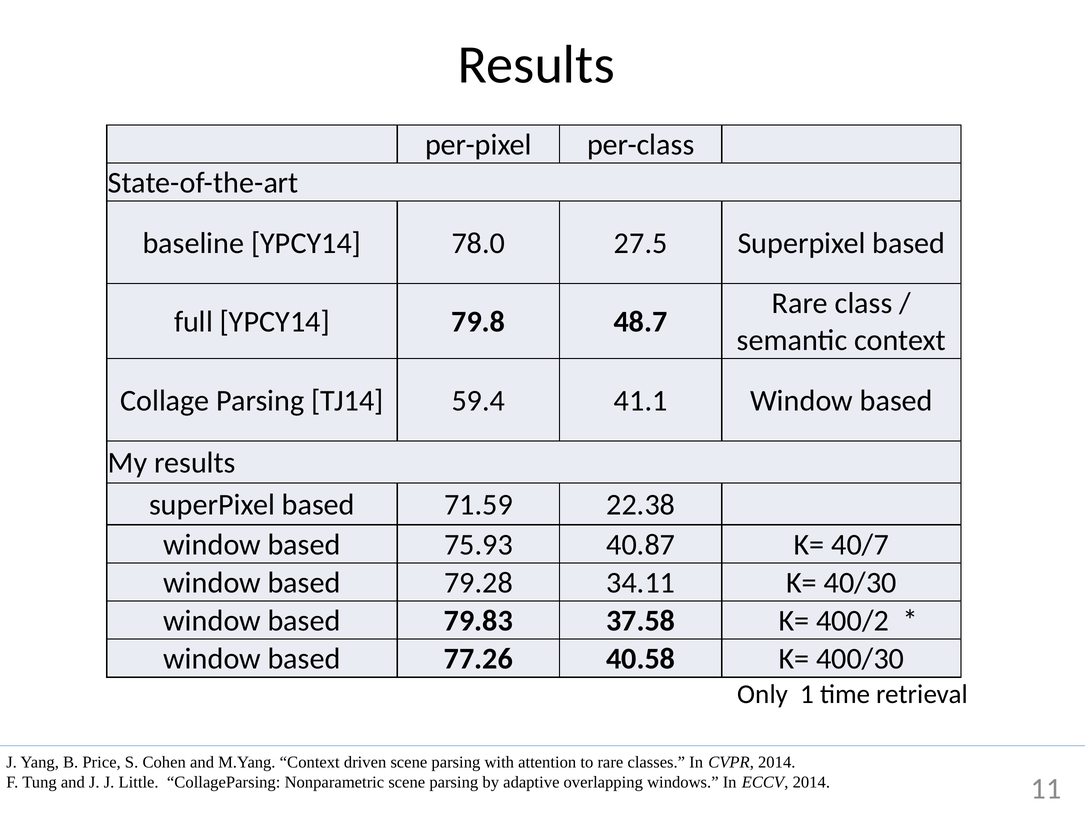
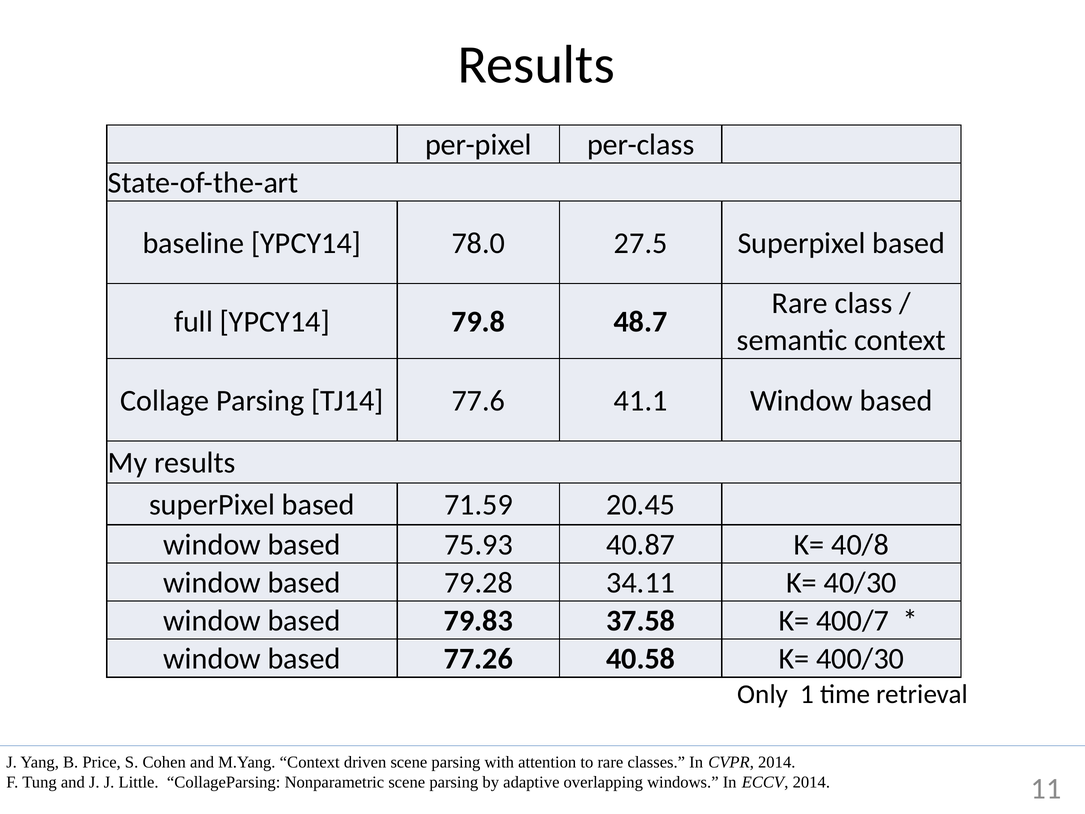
59.4: 59.4 -> 77.6
22.38: 22.38 -> 20.45
40/7: 40/7 -> 40/8
400/2: 400/2 -> 400/7
